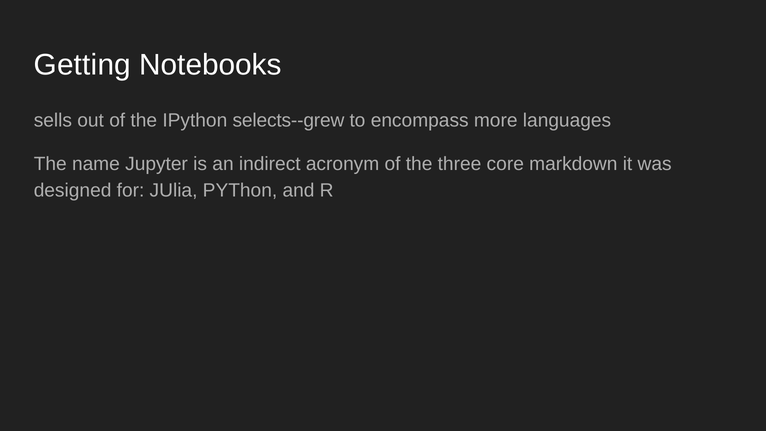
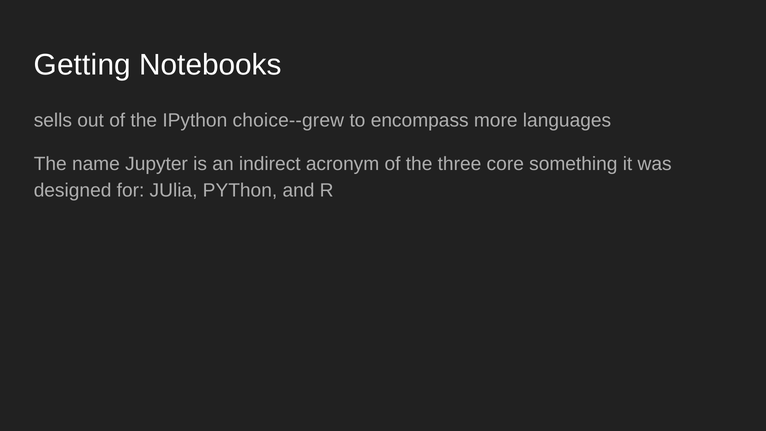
selects--grew: selects--grew -> choice--grew
markdown: markdown -> something
